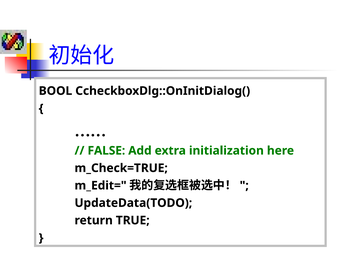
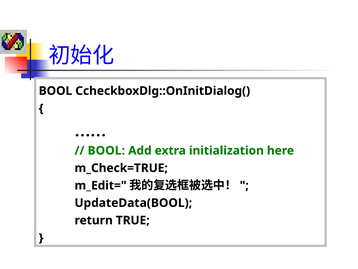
FALSE at (106, 150): FALSE -> BOOL
UpdateData(TODO: UpdateData(TODO -> UpdateData(BOOL
